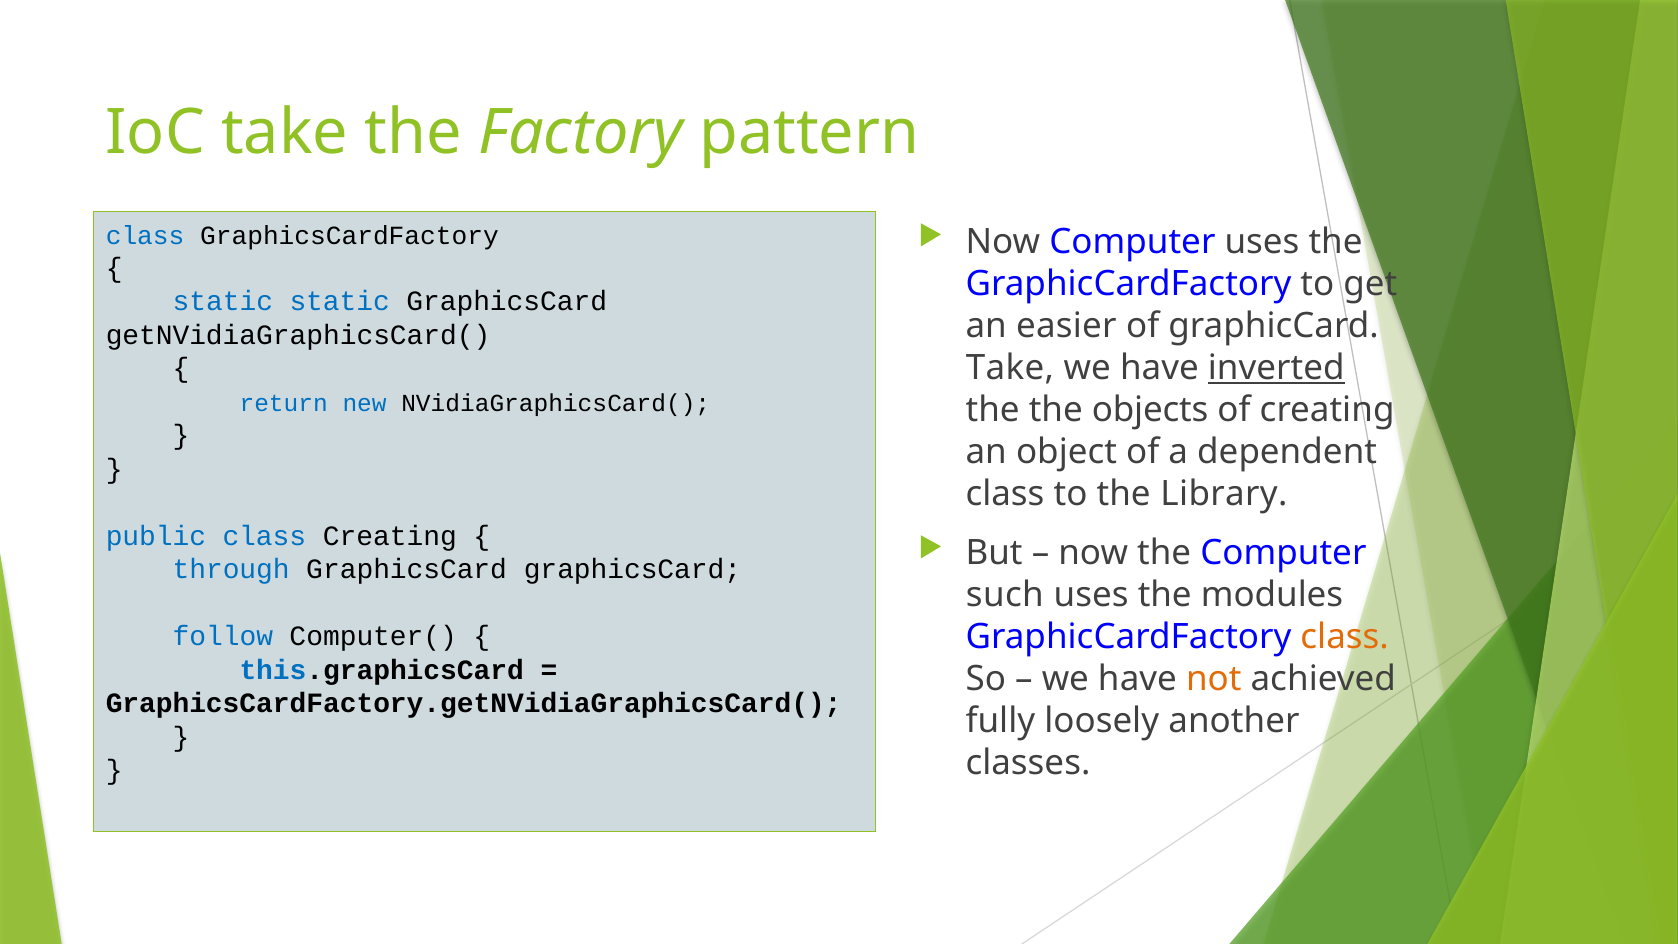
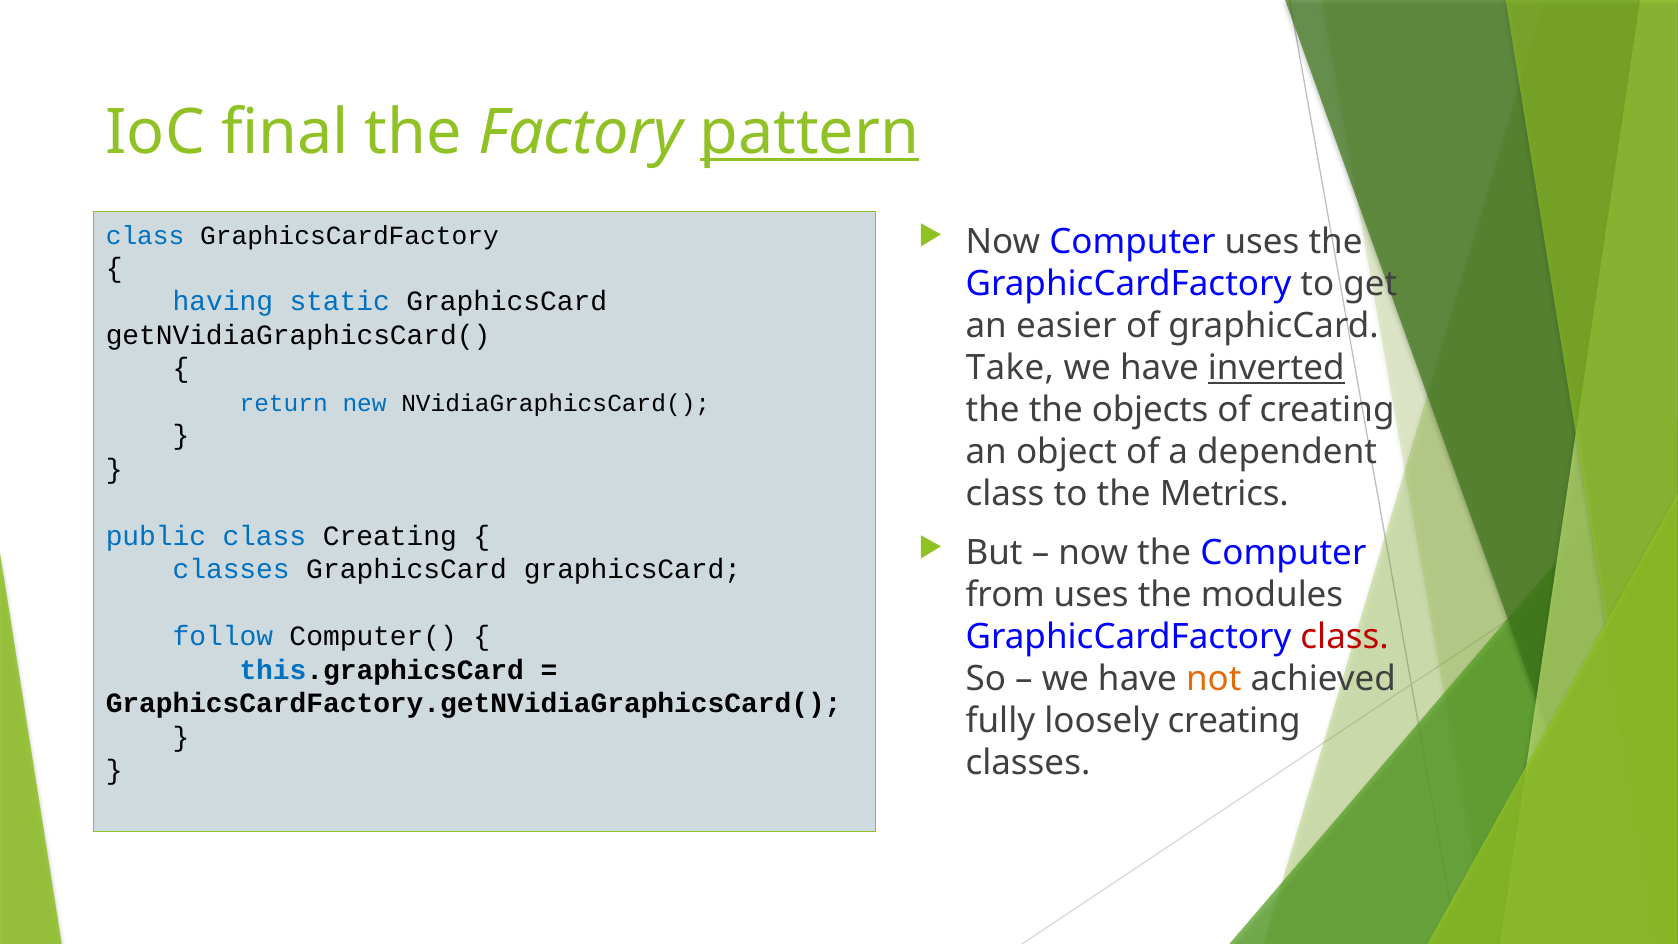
IoC take: take -> final
pattern underline: none -> present
static at (223, 302): static -> having
Library: Library -> Metrics
through at (231, 570): through -> classes
such: such -> from
class at (1345, 637) colour: orange -> red
loosely another: another -> creating
